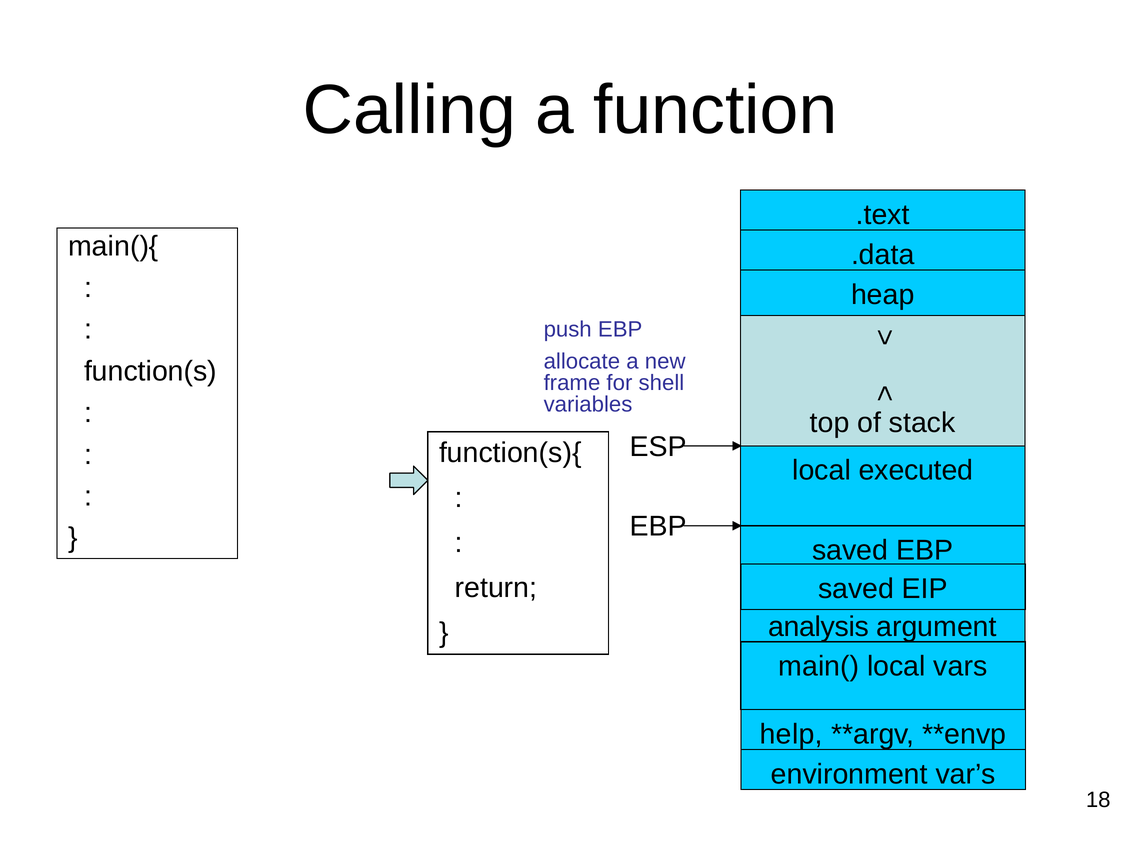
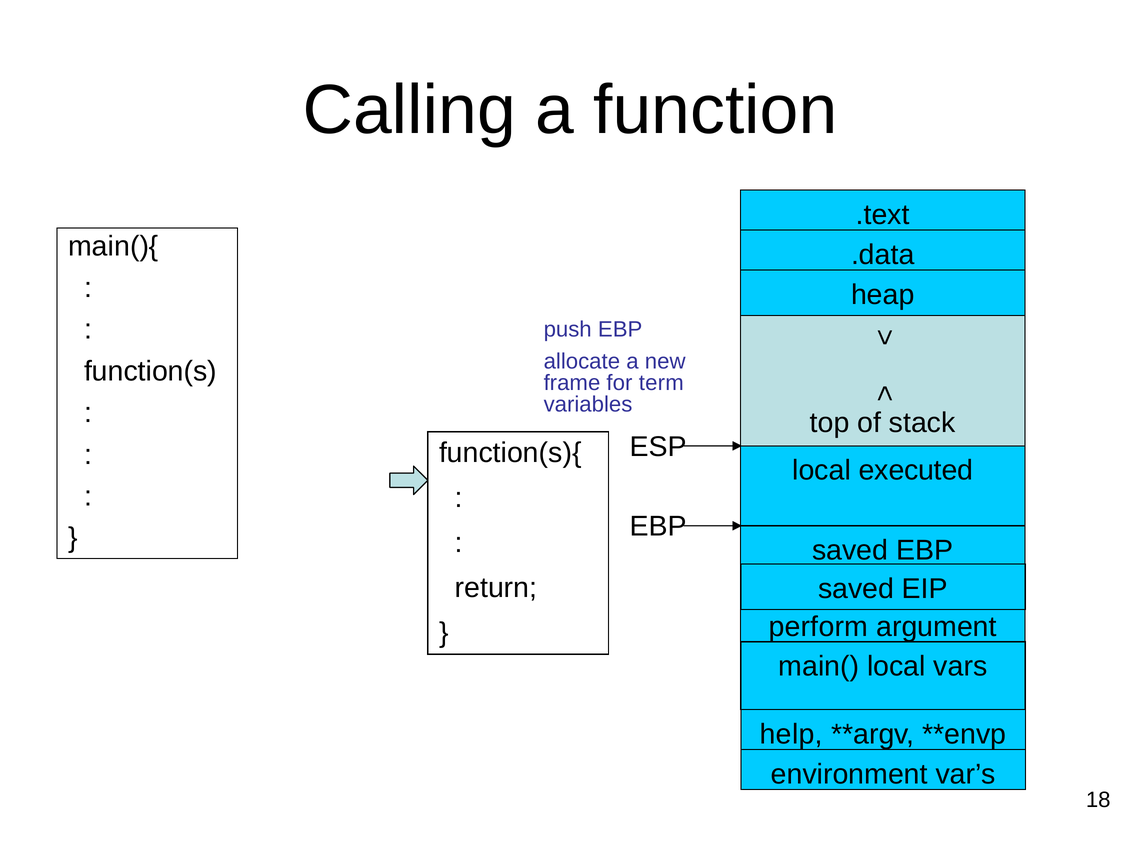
shell: shell -> term
analysis: analysis -> perform
